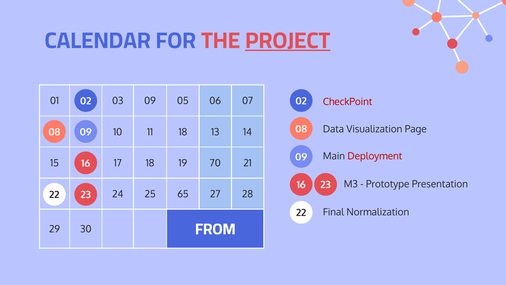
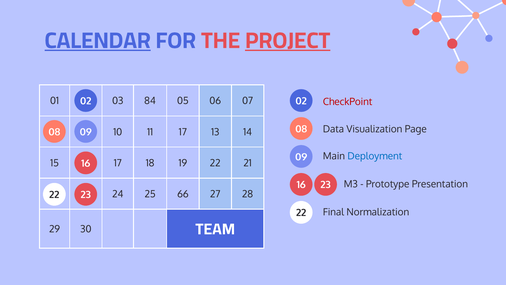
CALENDAR underline: none -> present
03 09: 09 -> 84
11 18: 18 -> 17
Deployment colour: red -> blue
19 70: 70 -> 22
65: 65 -> 66
FROM: FROM -> TEAM
